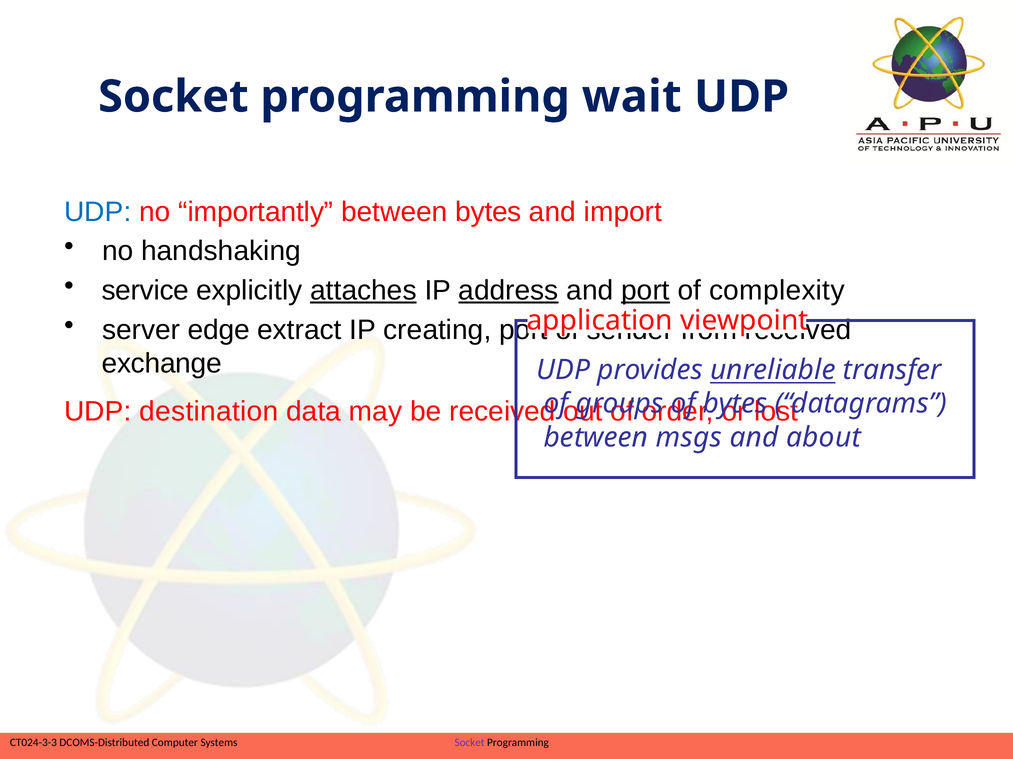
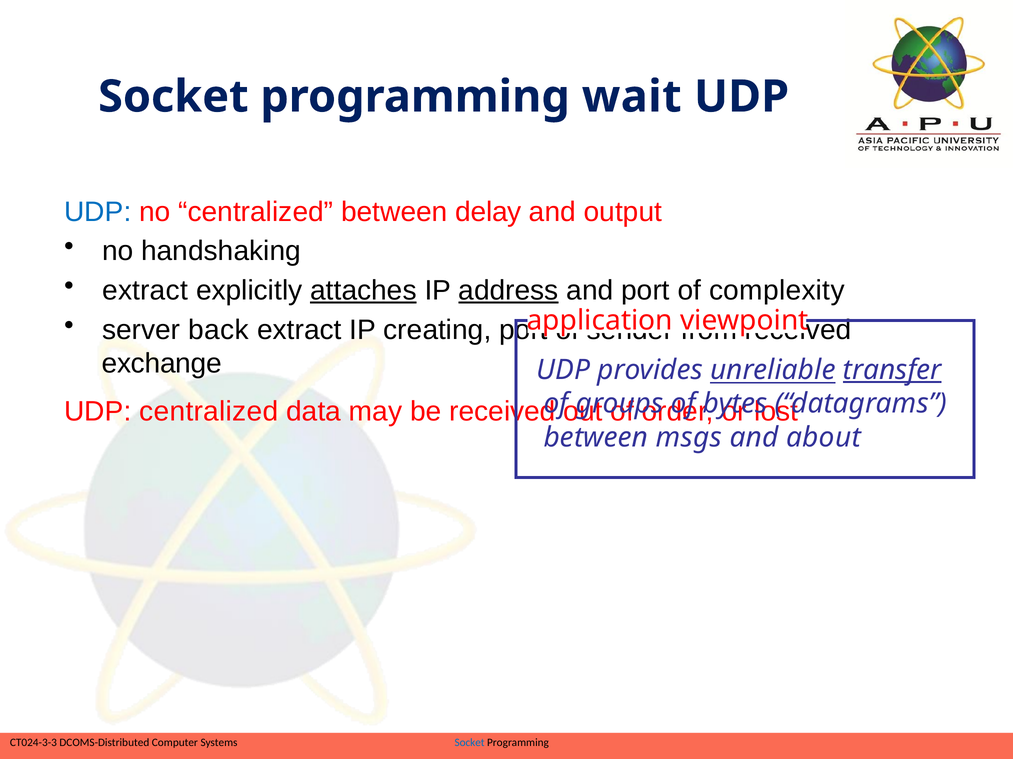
no importantly: importantly -> centralized
between bytes: bytes -> delay
import: import -> output
service at (145, 291): service -> extract
port at (645, 291) underline: present -> none
edge: edge -> back
transfer underline: none -> present
UDP destination: destination -> centralized
Socket at (470, 743) colour: purple -> blue
